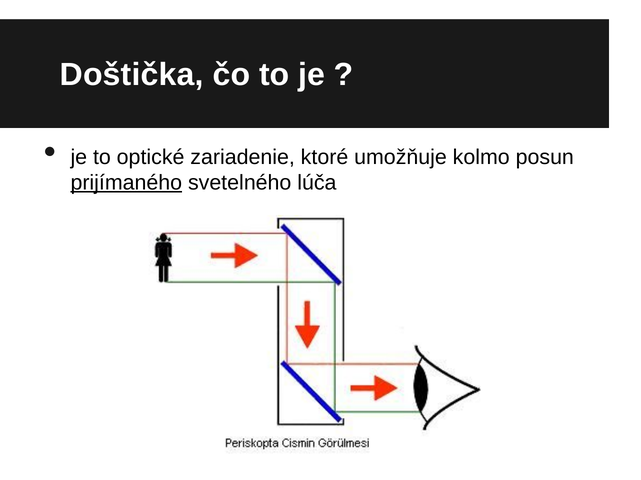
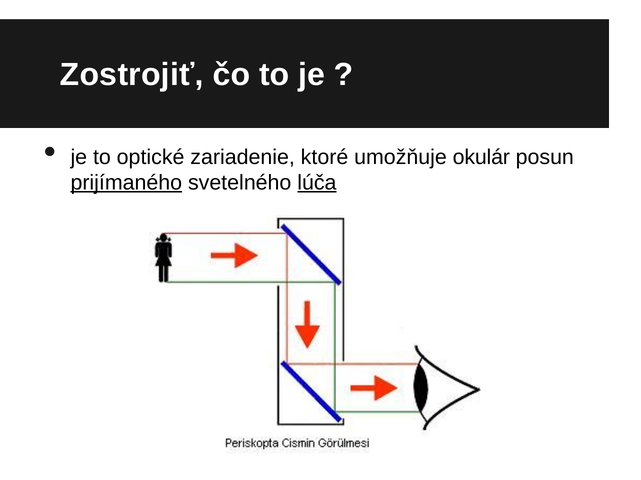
Doštička: Doštička -> Zostrojiť
kolmo: kolmo -> okulár
lúča underline: none -> present
